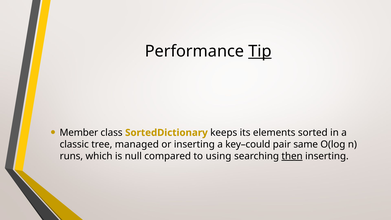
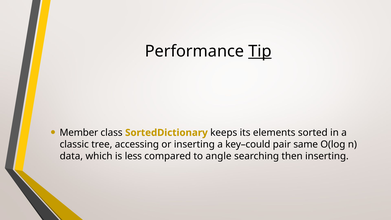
managed: managed -> accessing
runs: runs -> data
null: null -> less
using: using -> angle
then underline: present -> none
